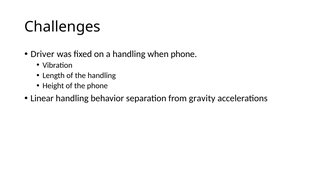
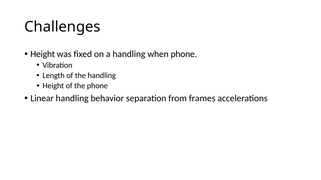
Driver at (43, 54): Driver -> Height
gravity: gravity -> frames
